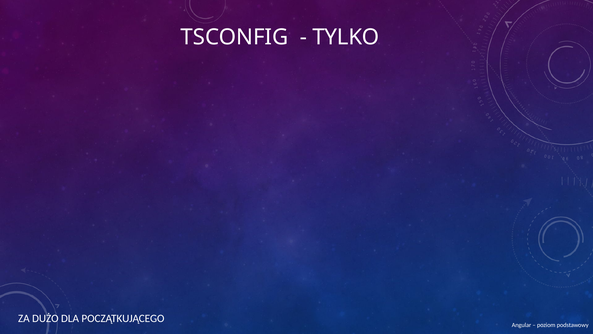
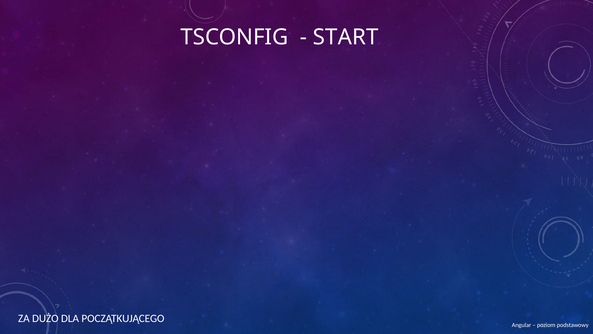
TYLKO: TYLKO -> START
